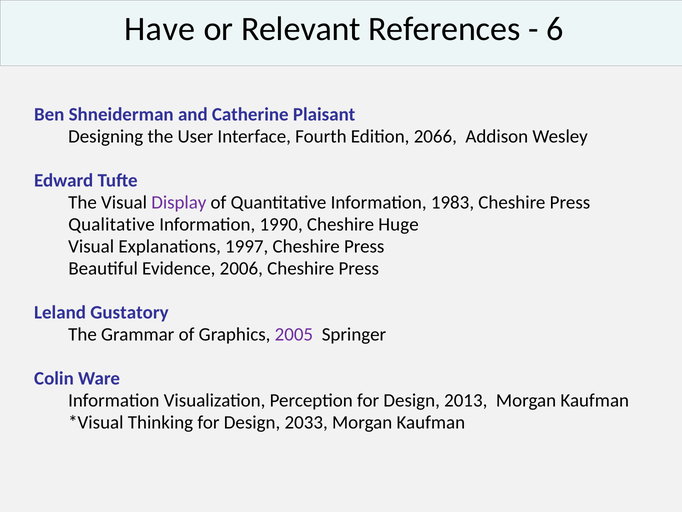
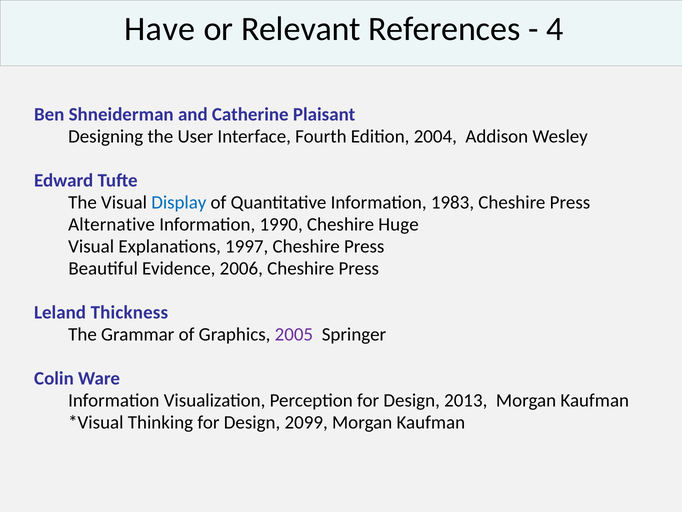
6: 6 -> 4
2066: 2066 -> 2004
Display colour: purple -> blue
Qualitative: Qualitative -> Alternative
Gustatory: Gustatory -> Thickness
2033: 2033 -> 2099
